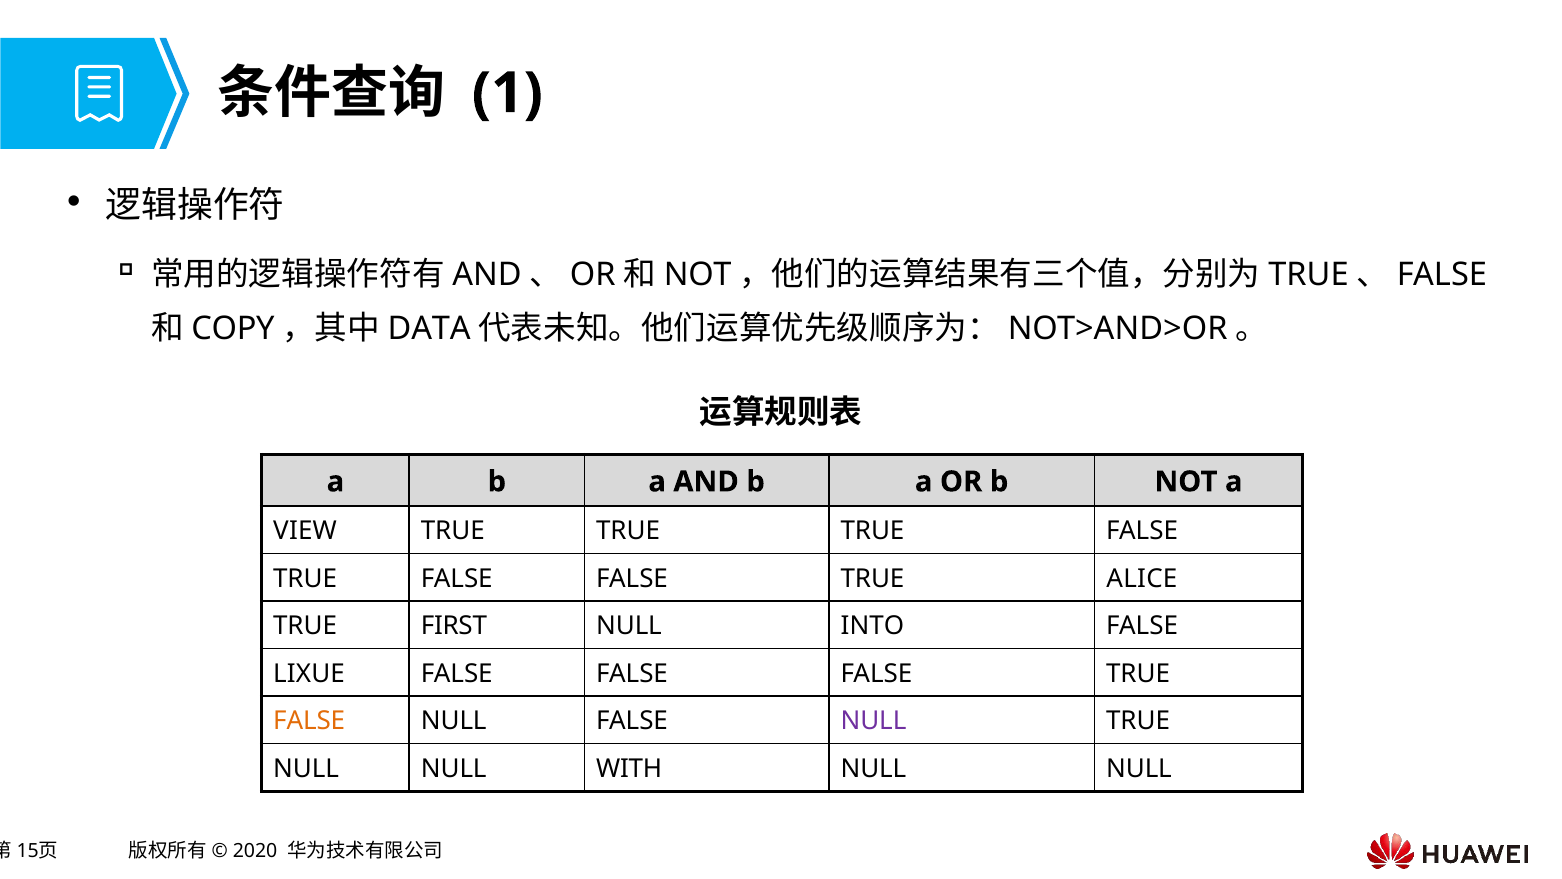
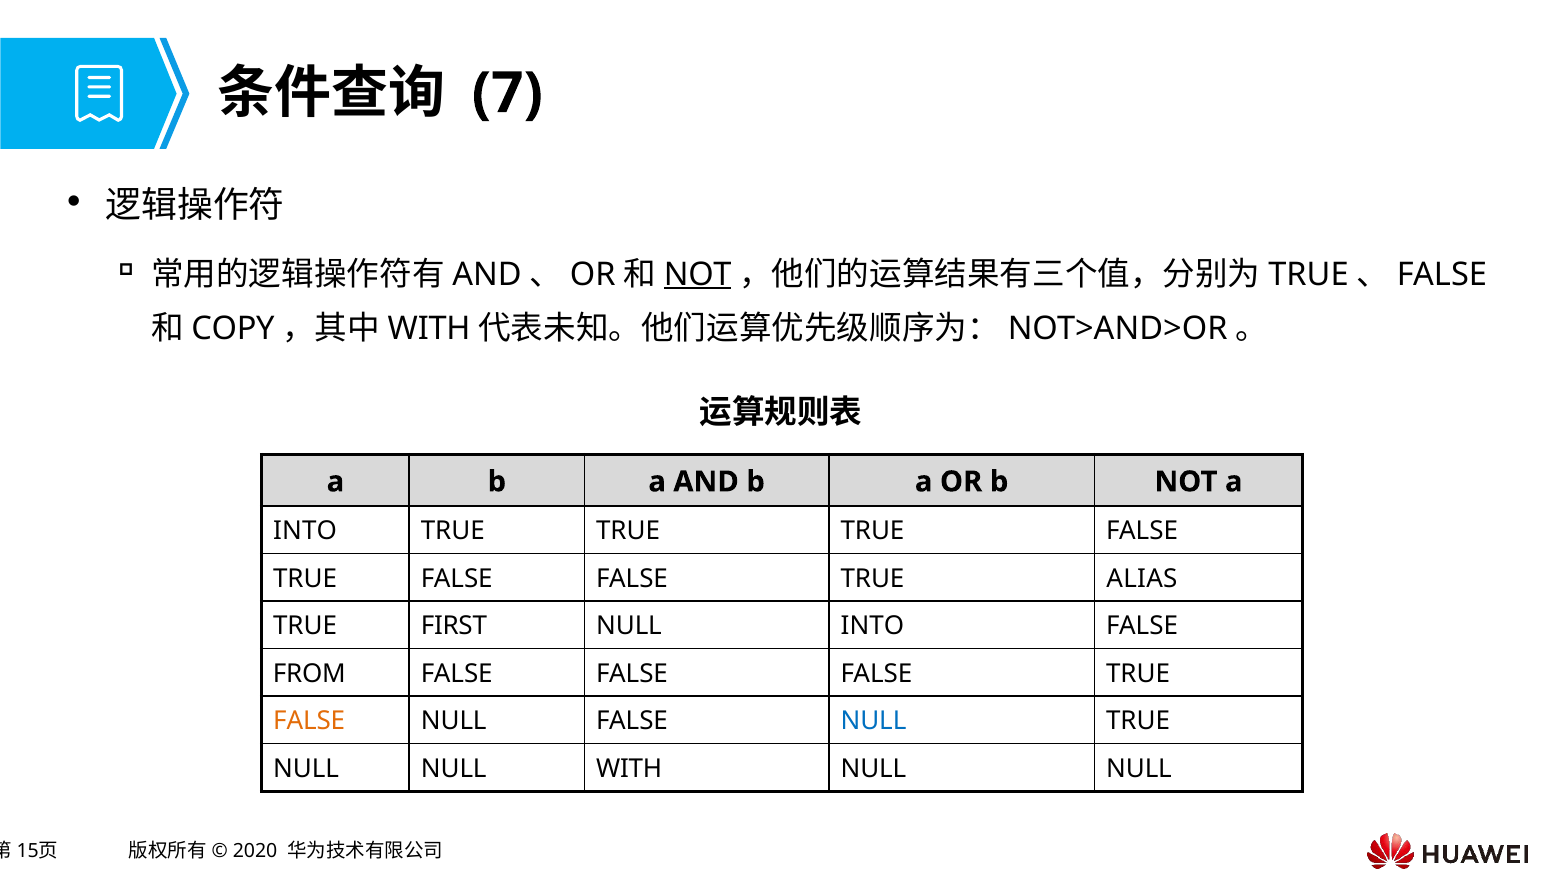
1: 1 -> 7
NOT at (698, 274) underline: none -> present
DATA at (429, 329): DATA -> WITH
VIEW at (305, 531): VIEW -> INTO
ALICE: ALICE -> ALIAS
LIXUE: LIXUE -> FROM
NULL at (873, 721) colour: purple -> blue
